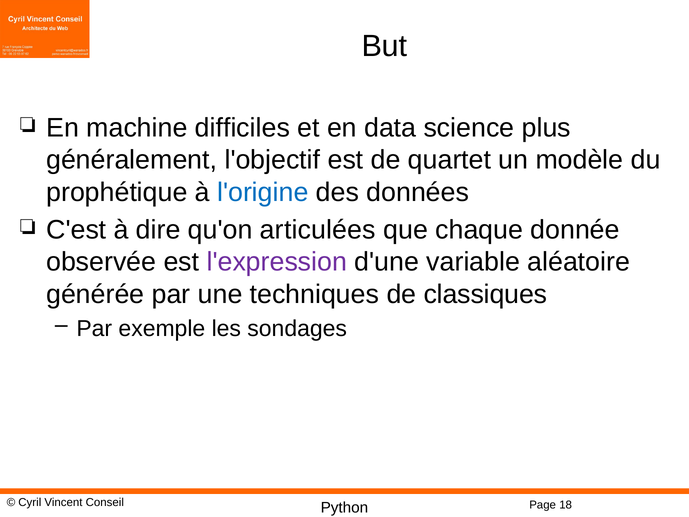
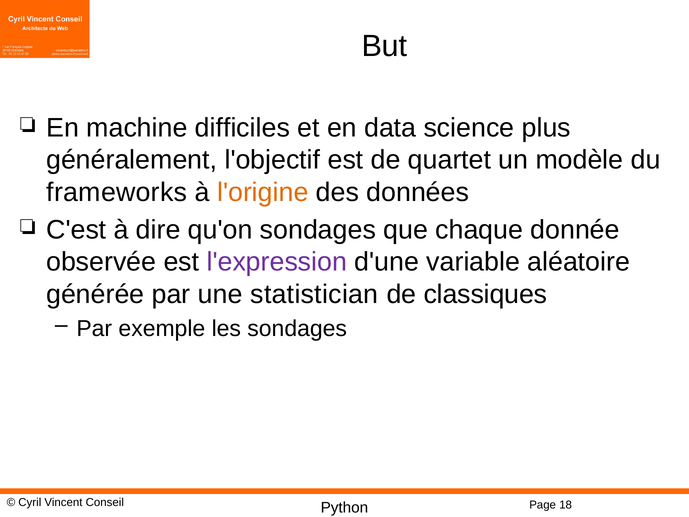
prophétique: prophétique -> frameworks
l'origine colour: blue -> orange
qu'on articulées: articulées -> sondages
techniques: techniques -> statistician
